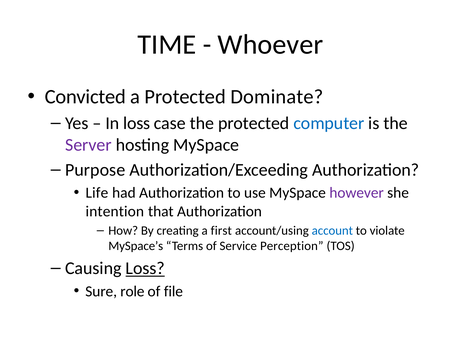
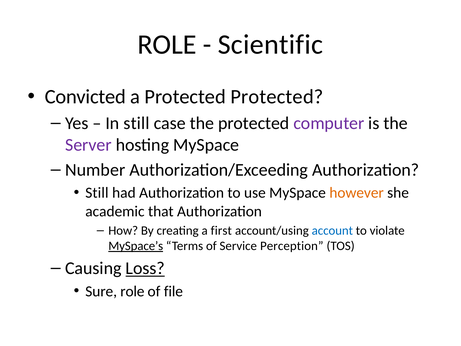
TIME at (167, 45): TIME -> ROLE
Whoever: Whoever -> Scientific
Protected Dominate: Dominate -> Protected
In loss: loss -> still
computer colour: blue -> purple
Purpose: Purpose -> Number
Life at (97, 193): Life -> Still
however colour: purple -> orange
intention: intention -> academic
MySpace’s underline: none -> present
